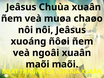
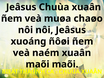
ngoâi: ngoâi -> naém
